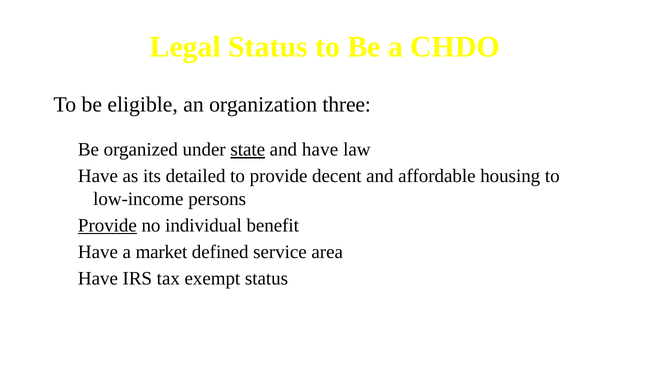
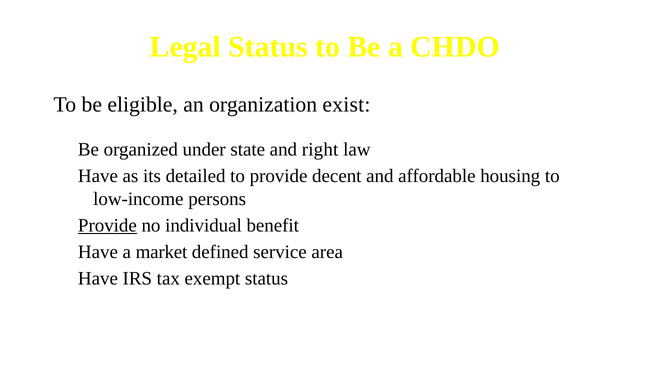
three: three -> exist
state underline: present -> none
and have: have -> right
